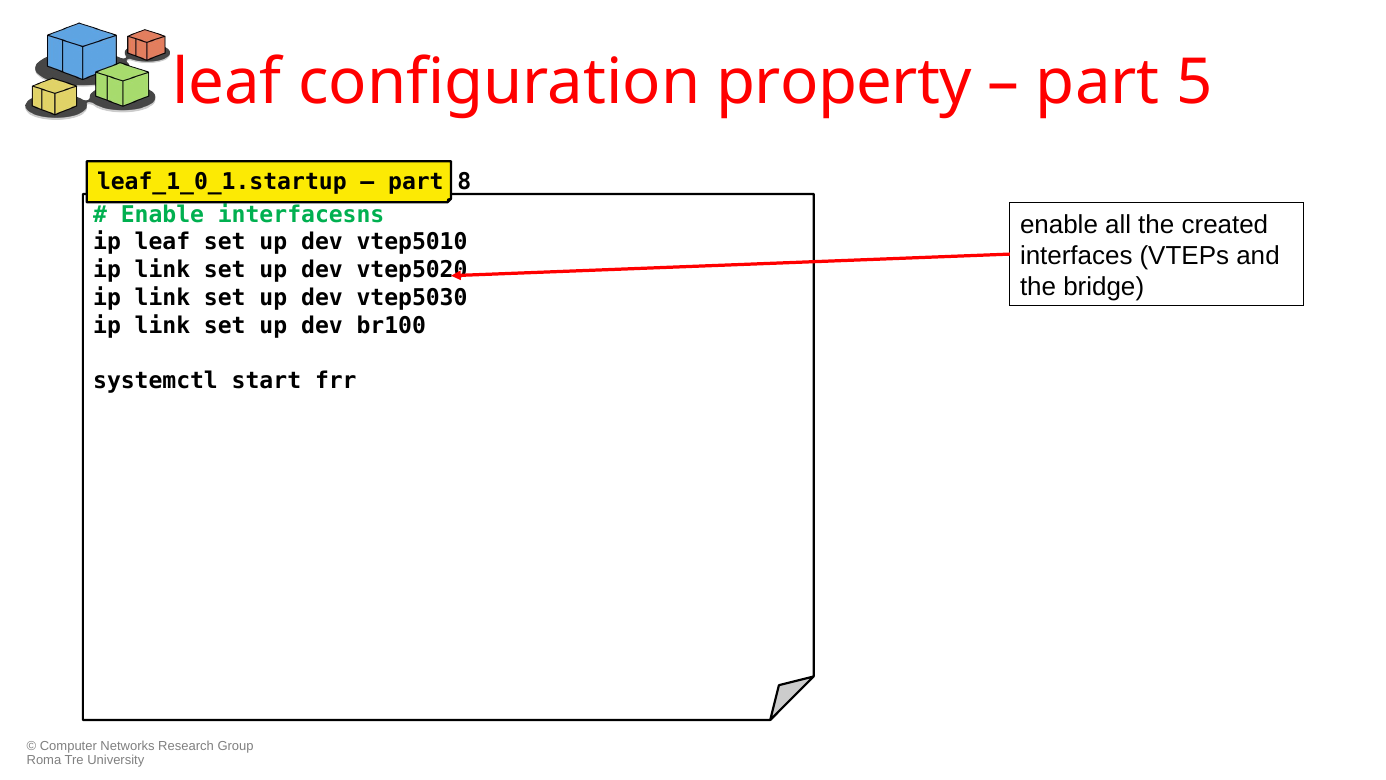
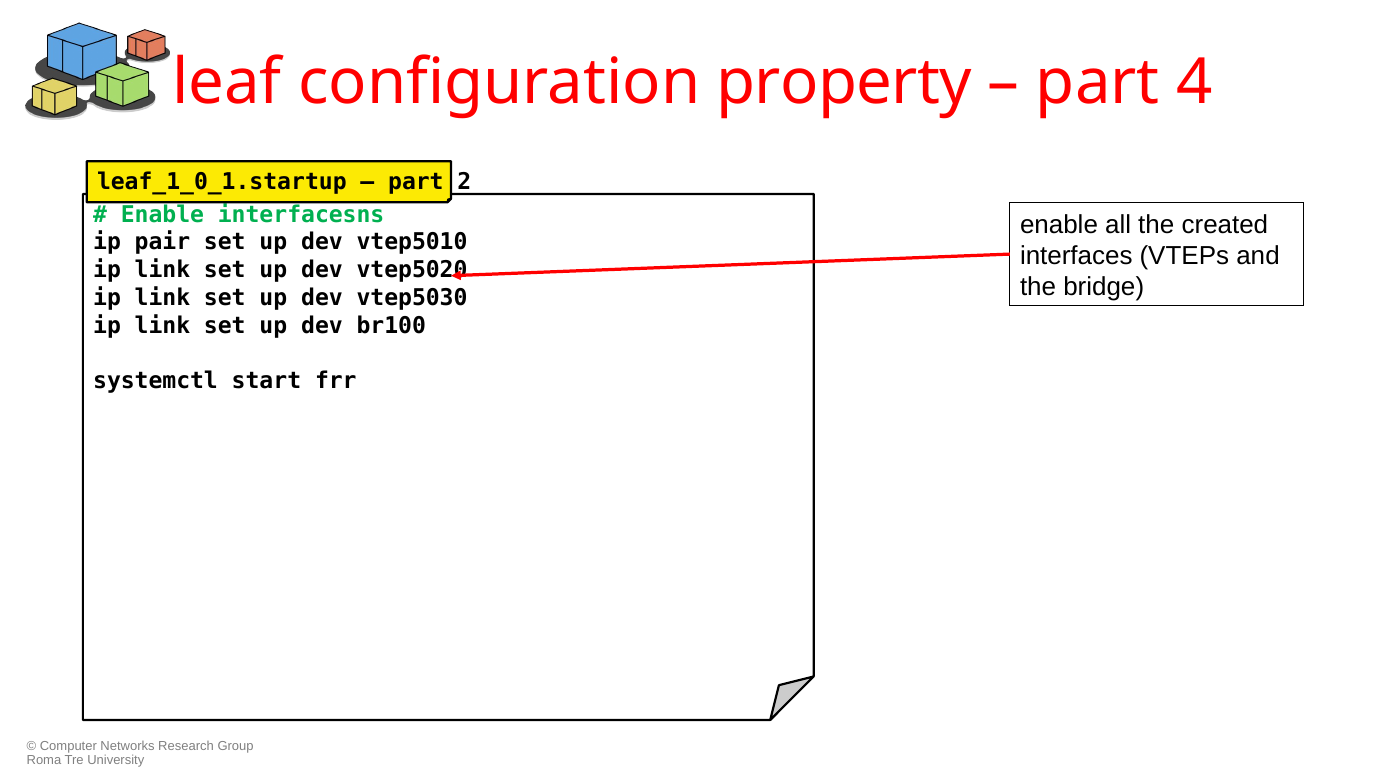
5: 5 -> 4
8: 8 -> 2
ip leaf: leaf -> pair
